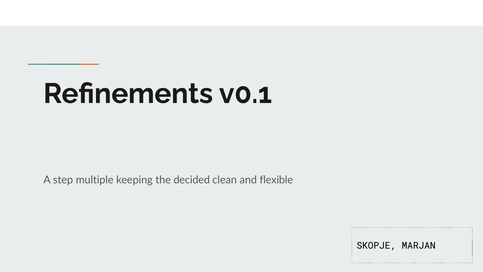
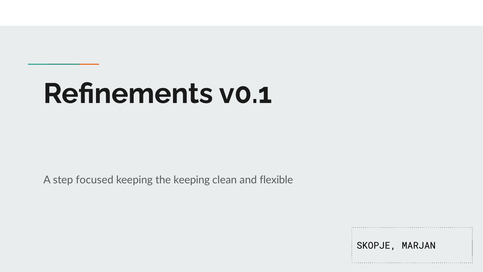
multiple: multiple -> focused
the decided: decided -> keeping
